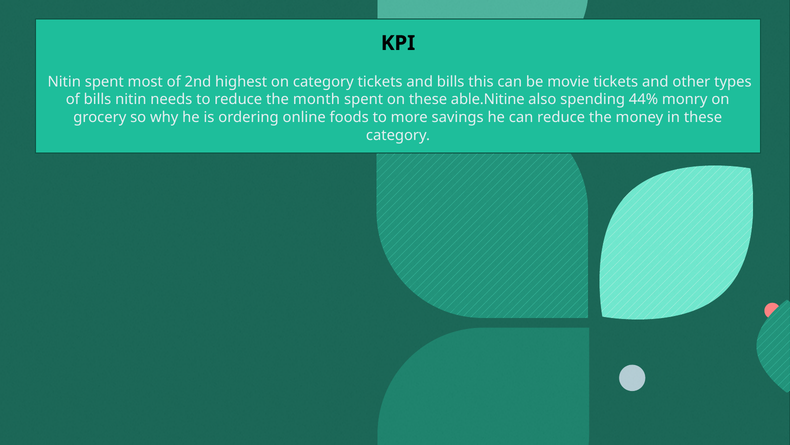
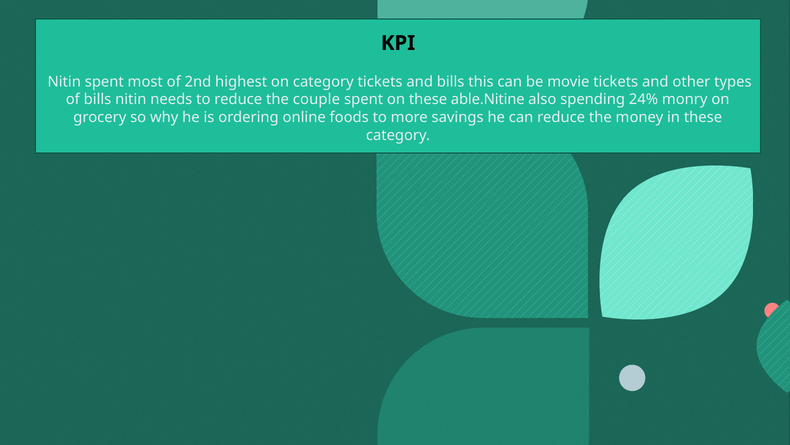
month: month -> couple
44%: 44% -> 24%
